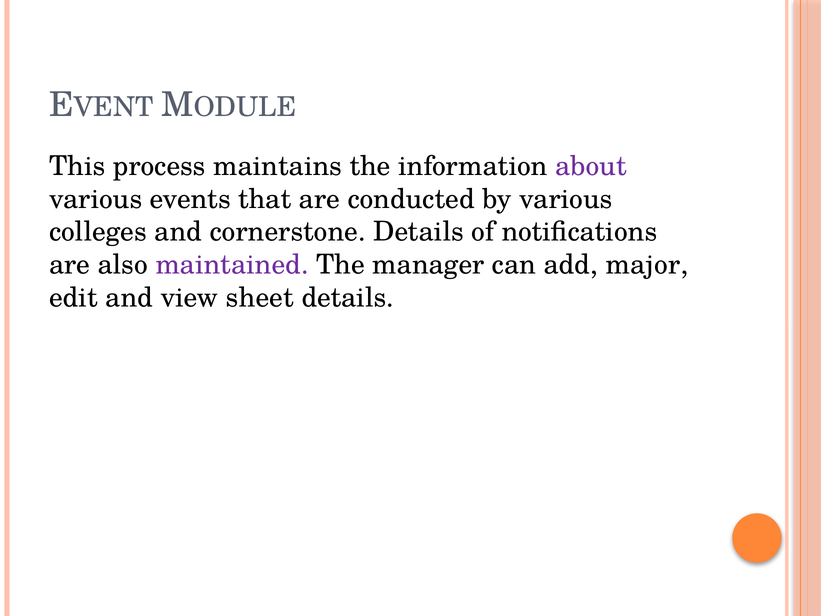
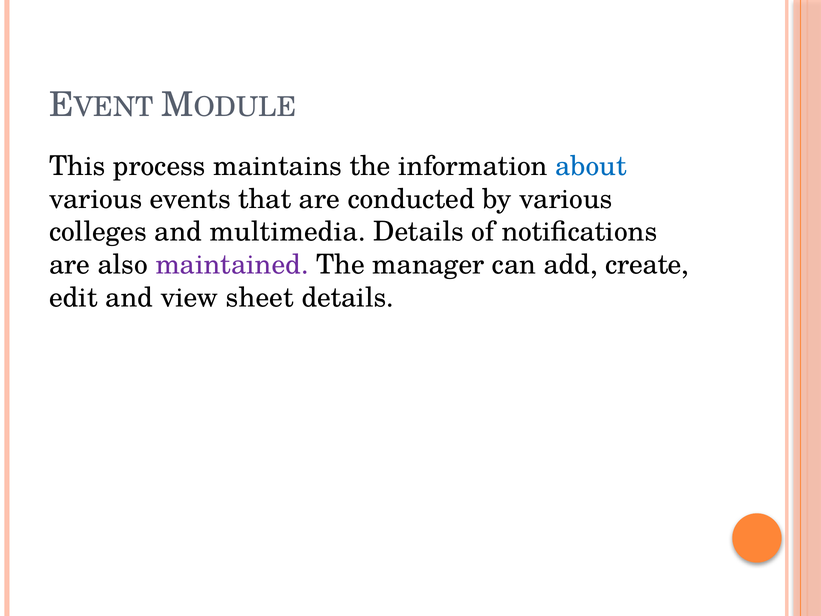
about colour: purple -> blue
cornerstone: cornerstone -> multimedia
major: major -> create
